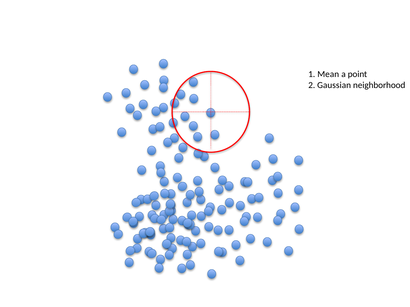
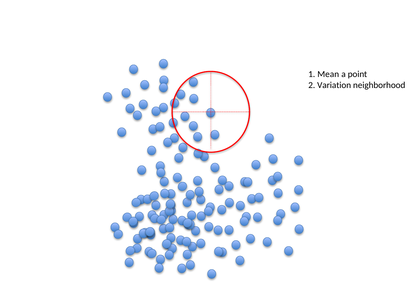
Gaussian: Gaussian -> Variation
